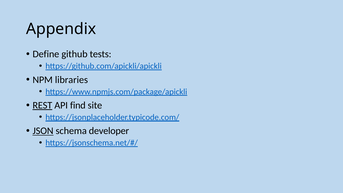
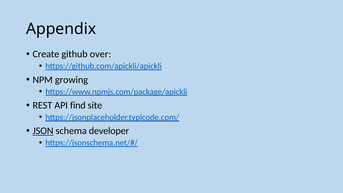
Define: Define -> Create
tests: tests -> over
libraries: libraries -> growing
REST underline: present -> none
